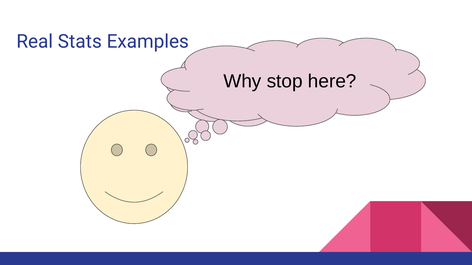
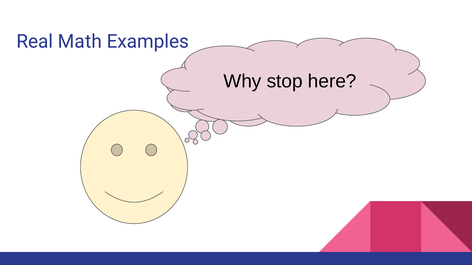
Stats: Stats -> Math
